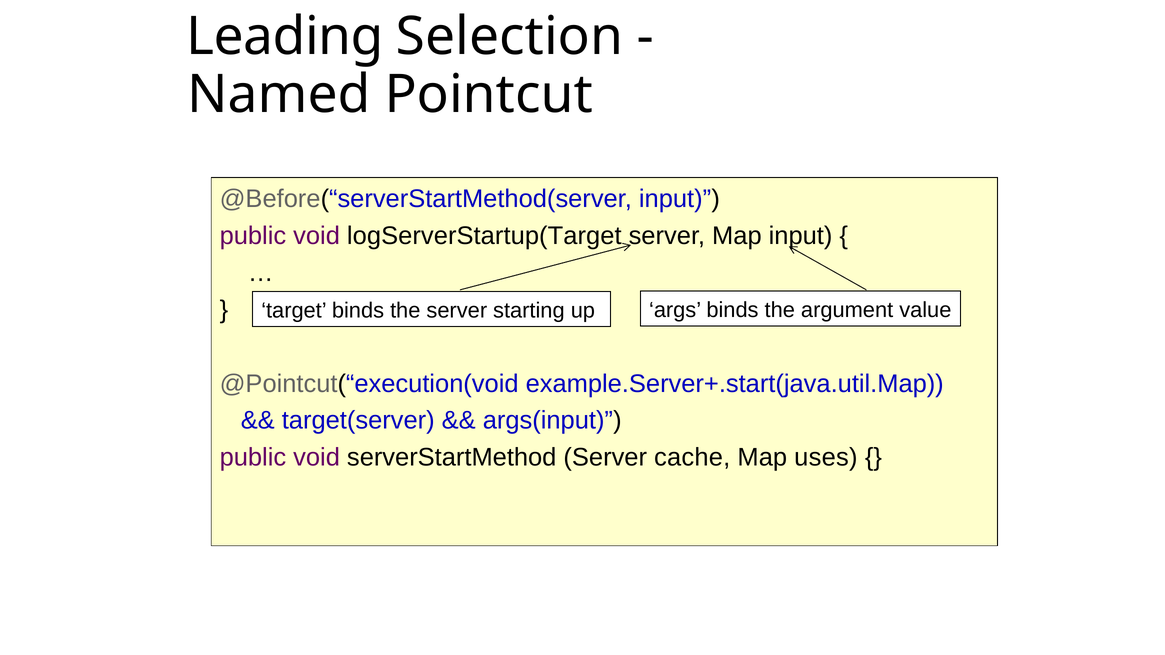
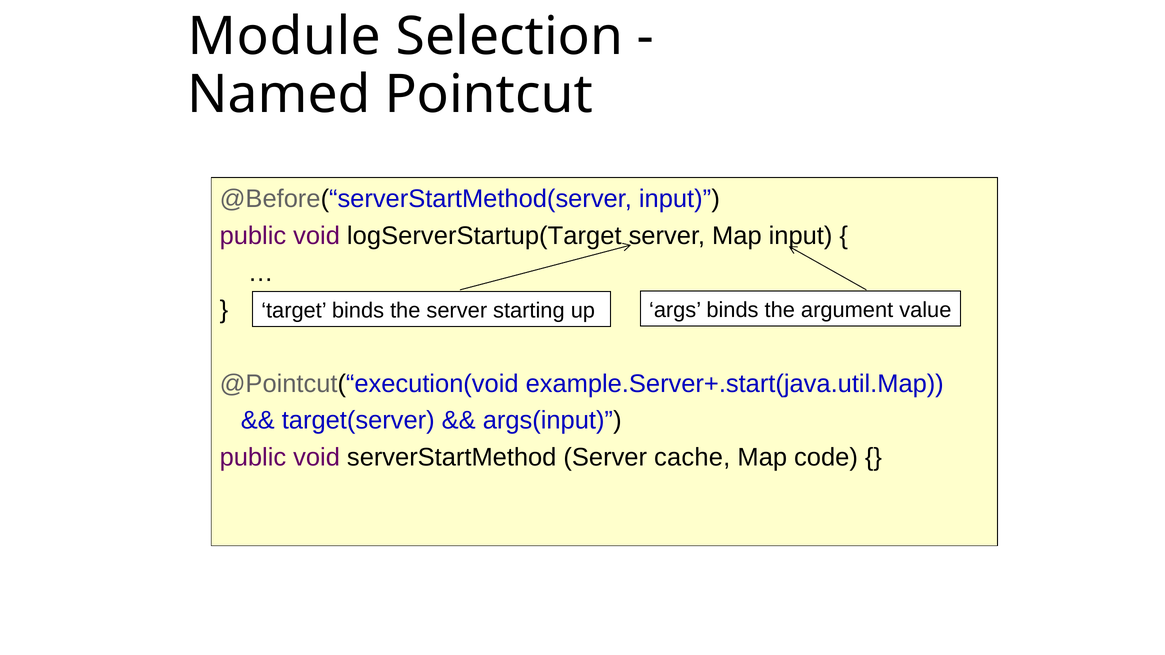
Leading: Leading -> Module
uses: uses -> code
